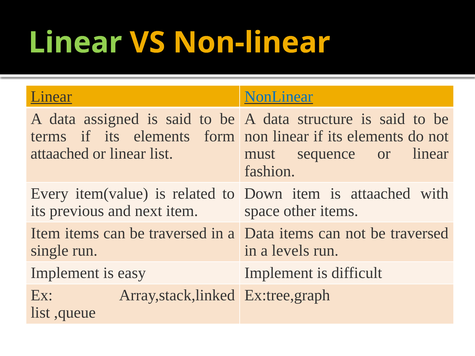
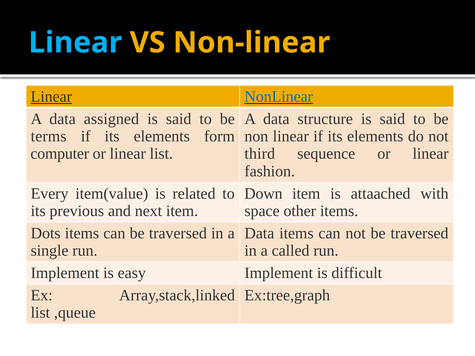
Linear at (75, 43) colour: light green -> light blue
attaached at (60, 154): attaached -> computer
must: must -> third
Item at (46, 233): Item -> Dots
levels: levels -> called
